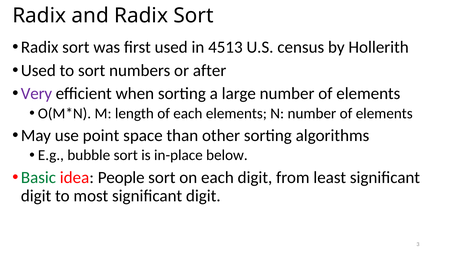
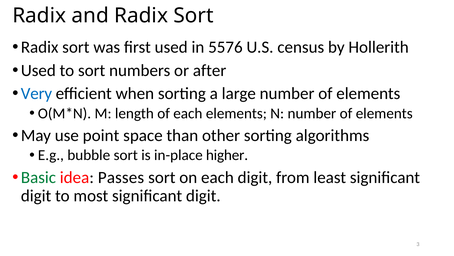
4513: 4513 -> 5576
Very colour: purple -> blue
below: below -> higher
People: People -> Passes
